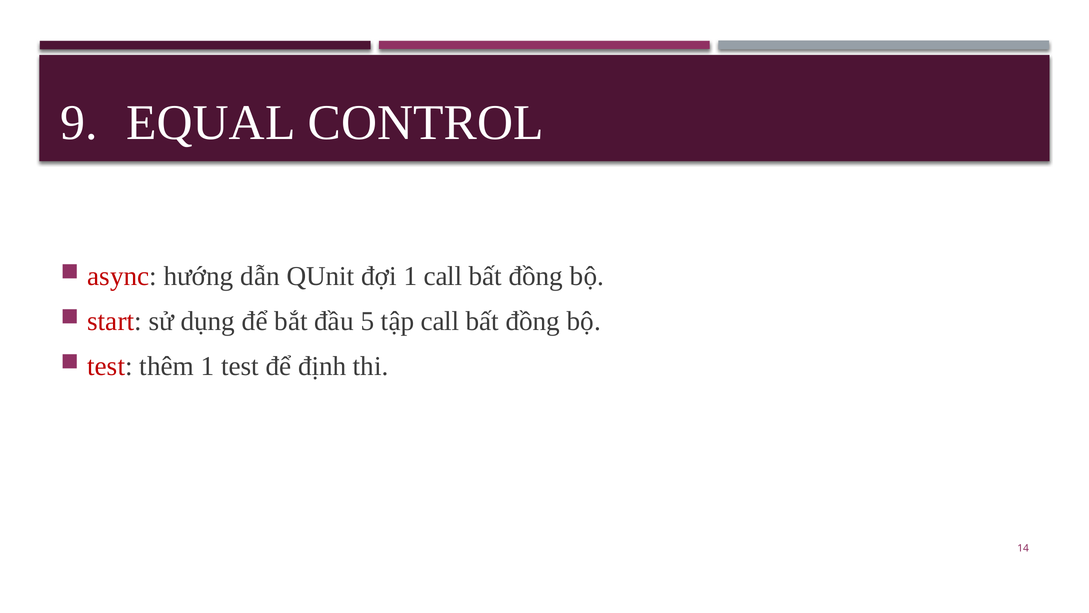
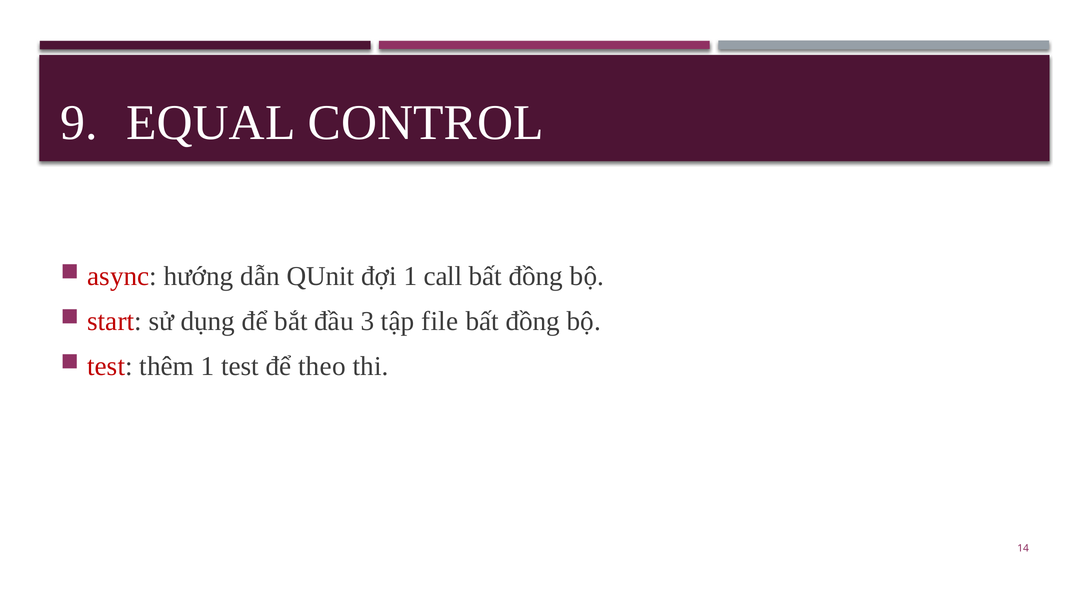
5: 5 -> 3
tập call: call -> file
định: định -> theo
